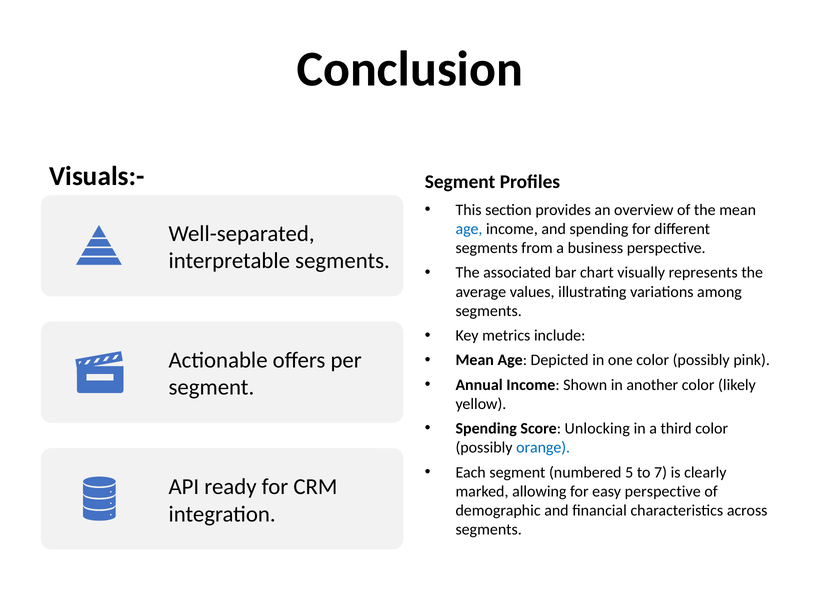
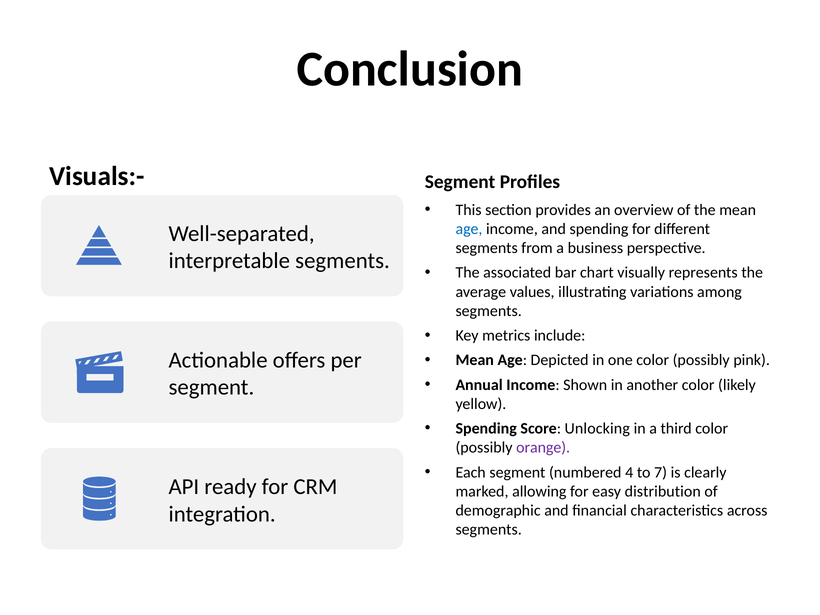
orange colour: blue -> purple
5: 5 -> 4
easy perspective: perspective -> distribution
